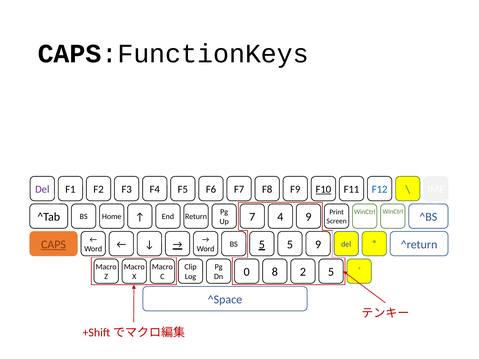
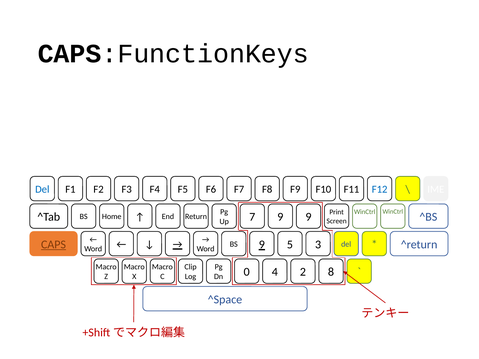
Del at (42, 189) colour: purple -> blue
F10 underline: present -> none
7 4: 4 -> 9
Word 5: 5 -> 9
5 9: 9 -> 3
8: 8 -> 4
2 5: 5 -> 8
